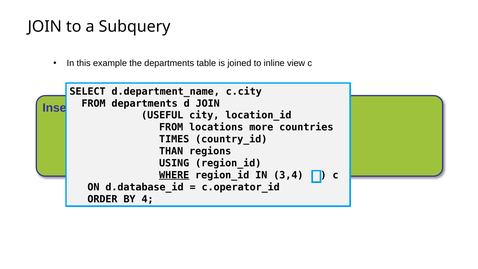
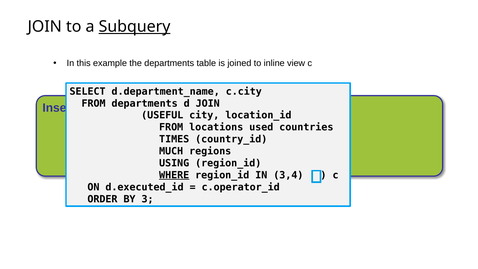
Subquery underline: none -> present
more: more -> used
THAN: THAN -> MUCH
d.database_id: d.database_id -> d.executed_id
4: 4 -> 3
